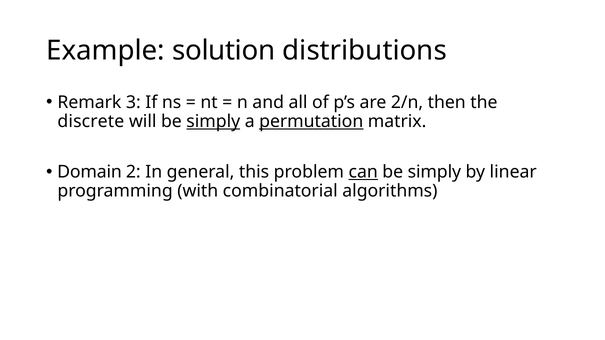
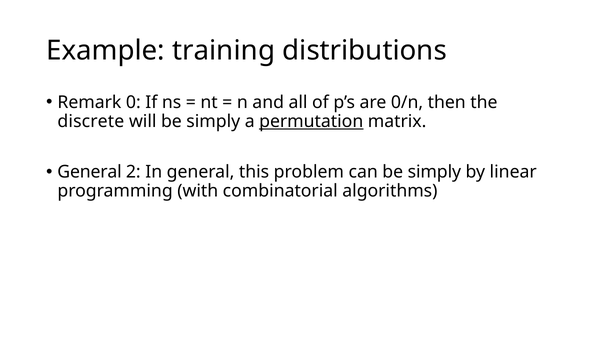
solution: solution -> training
3: 3 -> 0
2/n: 2/n -> 0/n
simply at (213, 121) underline: present -> none
Domain at (90, 172): Domain -> General
can underline: present -> none
